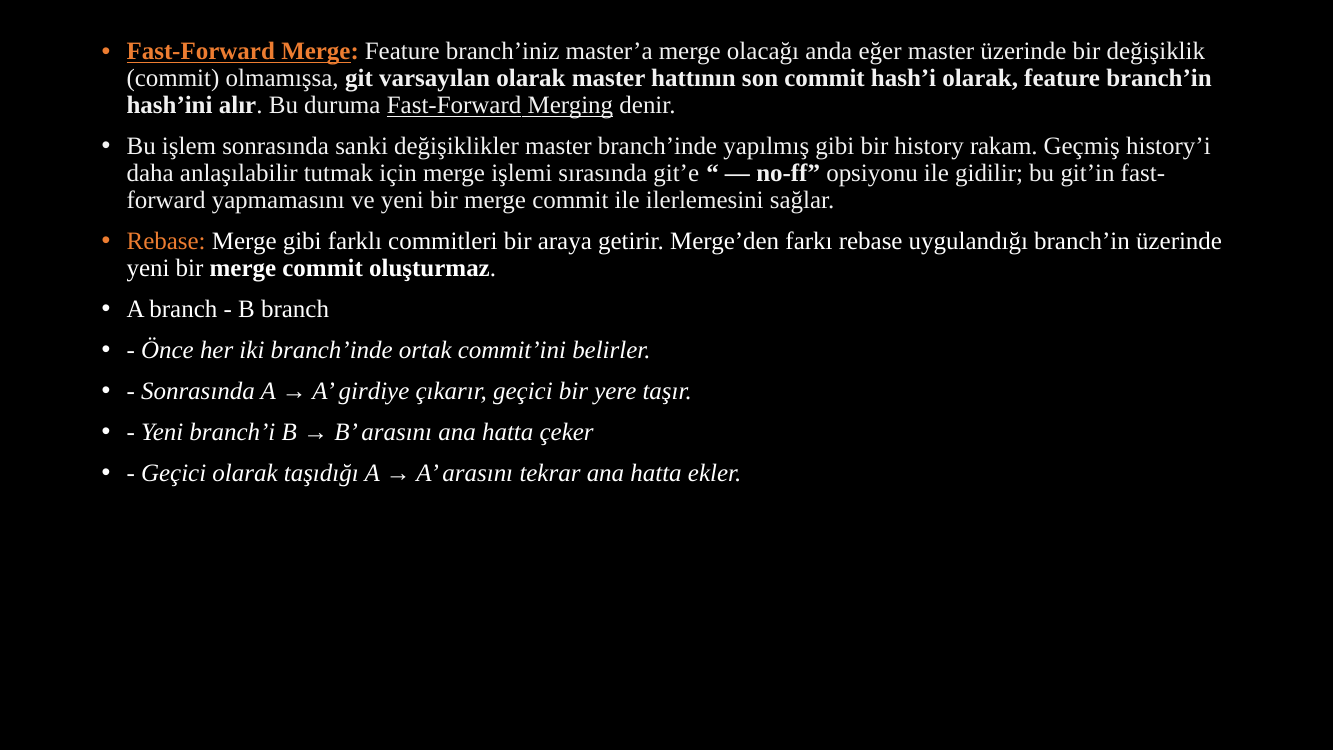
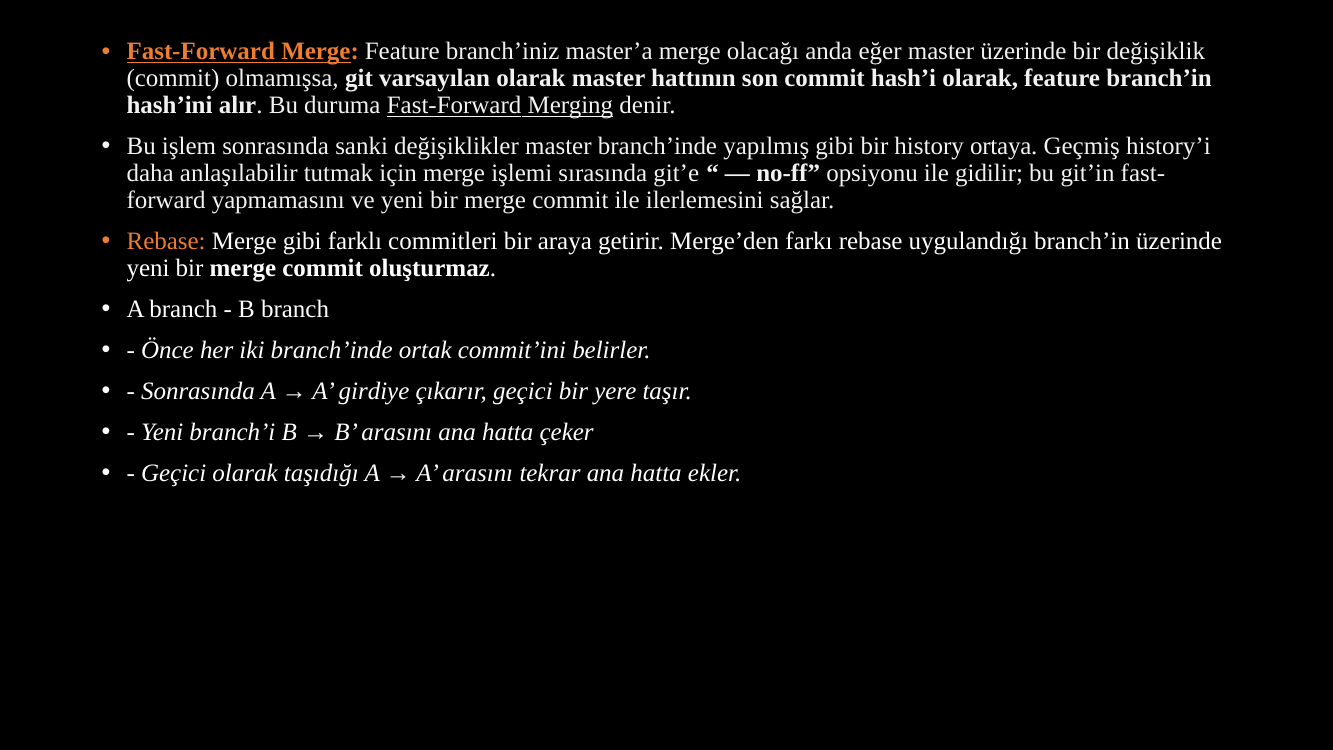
rakam: rakam -> ortaya
